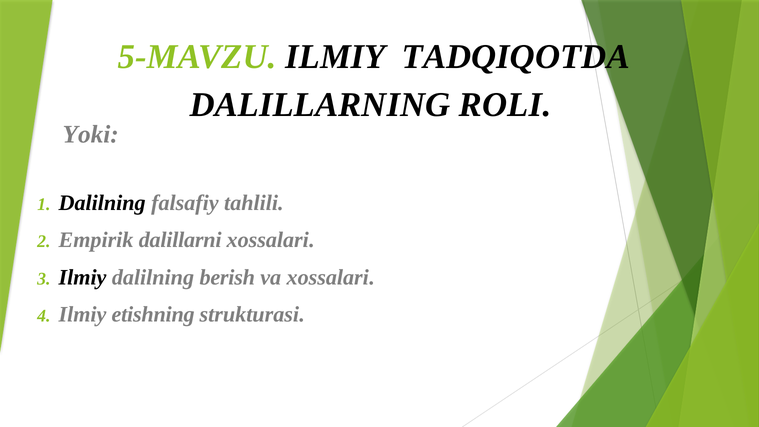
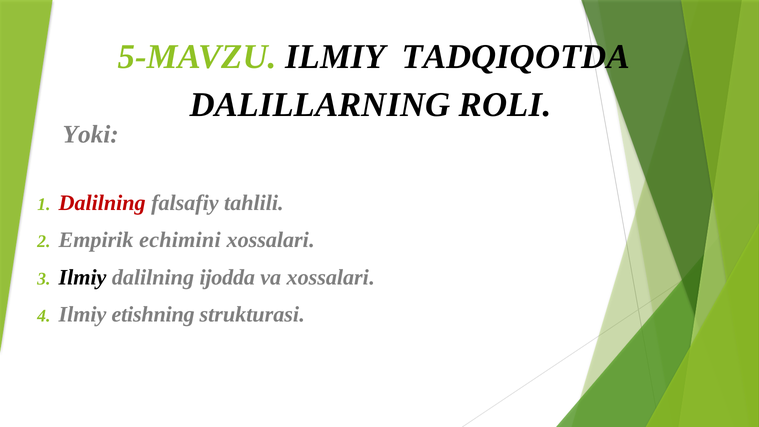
Dalilning at (102, 203) colour: black -> red
dalillarni: dalillarni -> echimini
berish: berish -> ijodda
